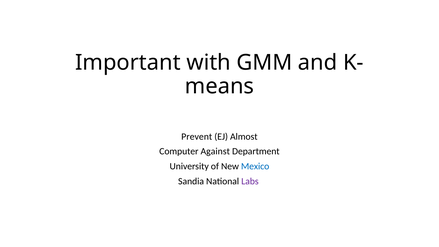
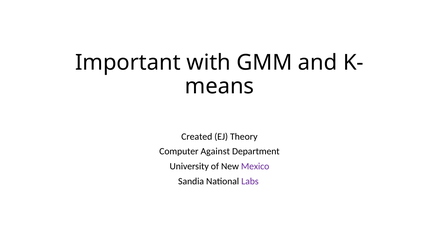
Prevent: Prevent -> Created
Almost: Almost -> Theory
Mexico colour: blue -> purple
